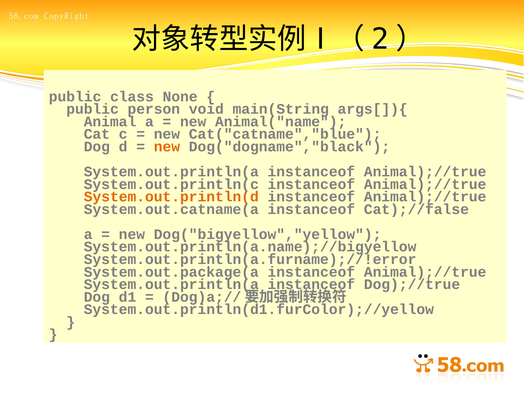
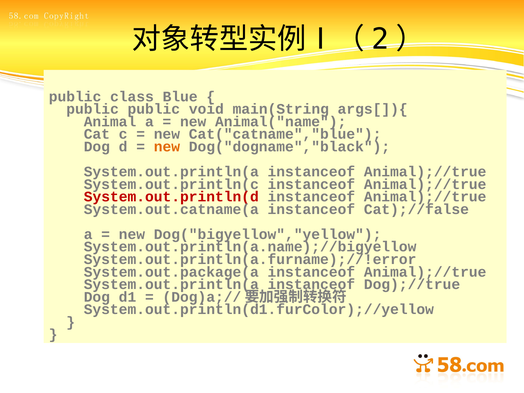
None: None -> Blue
public person: person -> public
System.out.println(d colour: orange -> red
